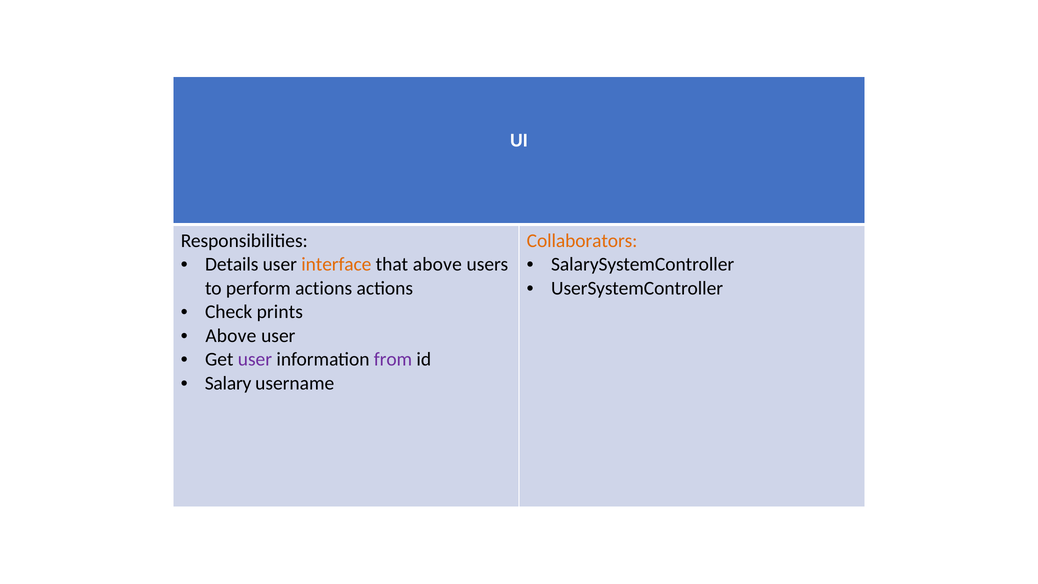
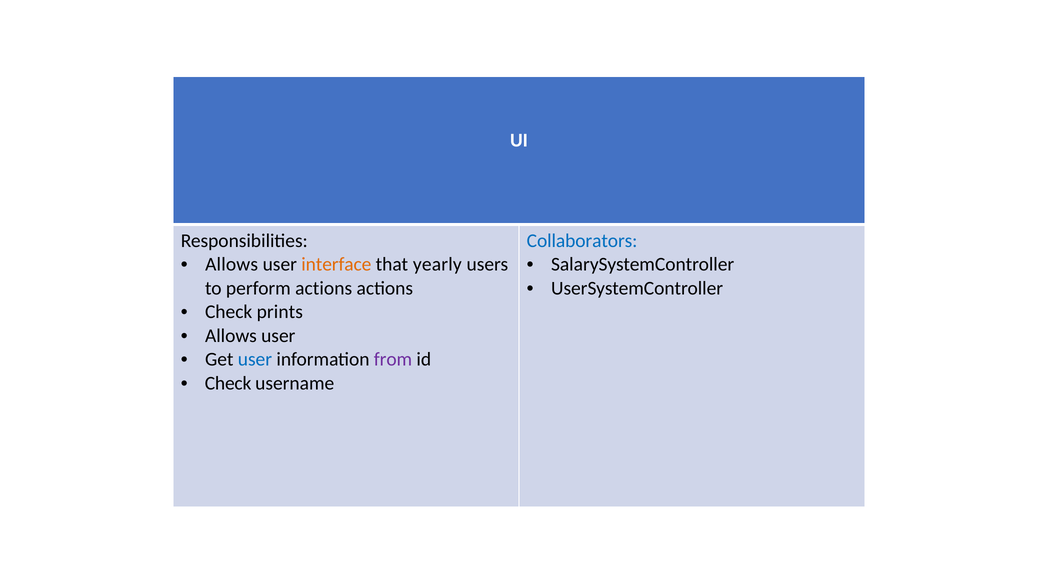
Collaborators colour: orange -> blue
Details at (232, 264): Details -> Allows
that above: above -> yearly
Above at (231, 336): Above -> Allows
user at (255, 359) colour: purple -> blue
Salary at (228, 383): Salary -> Check
